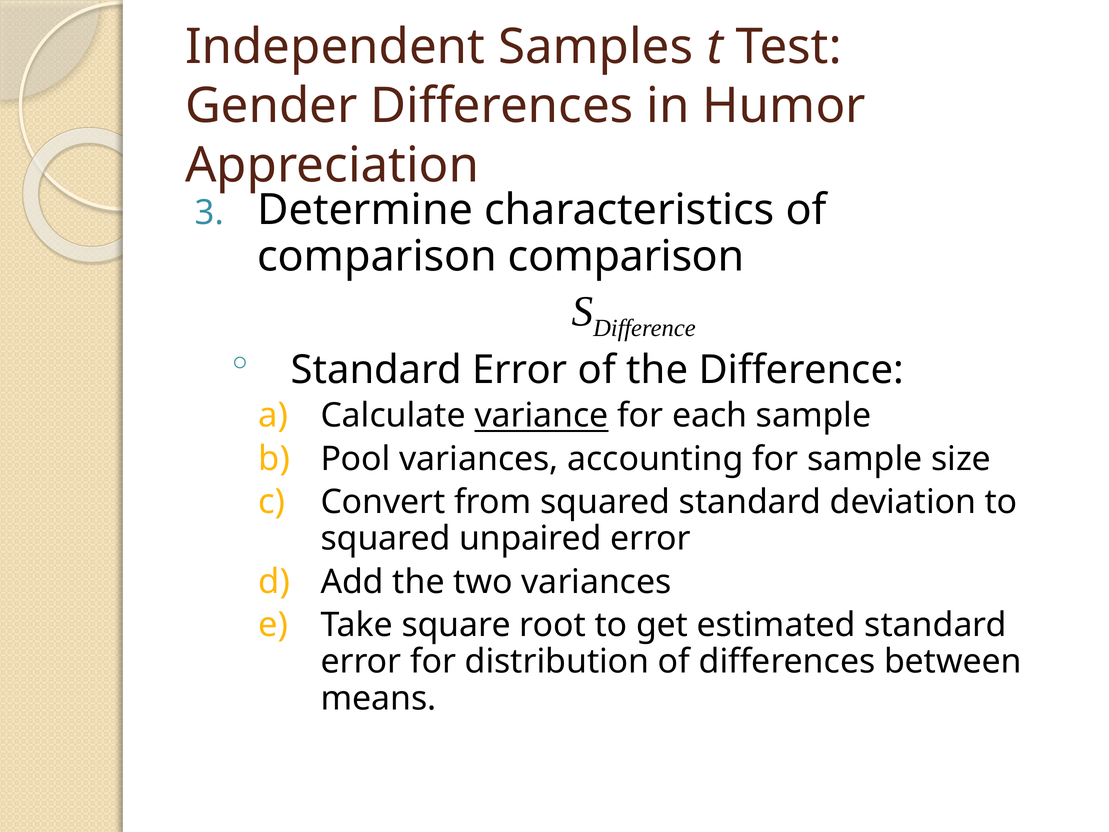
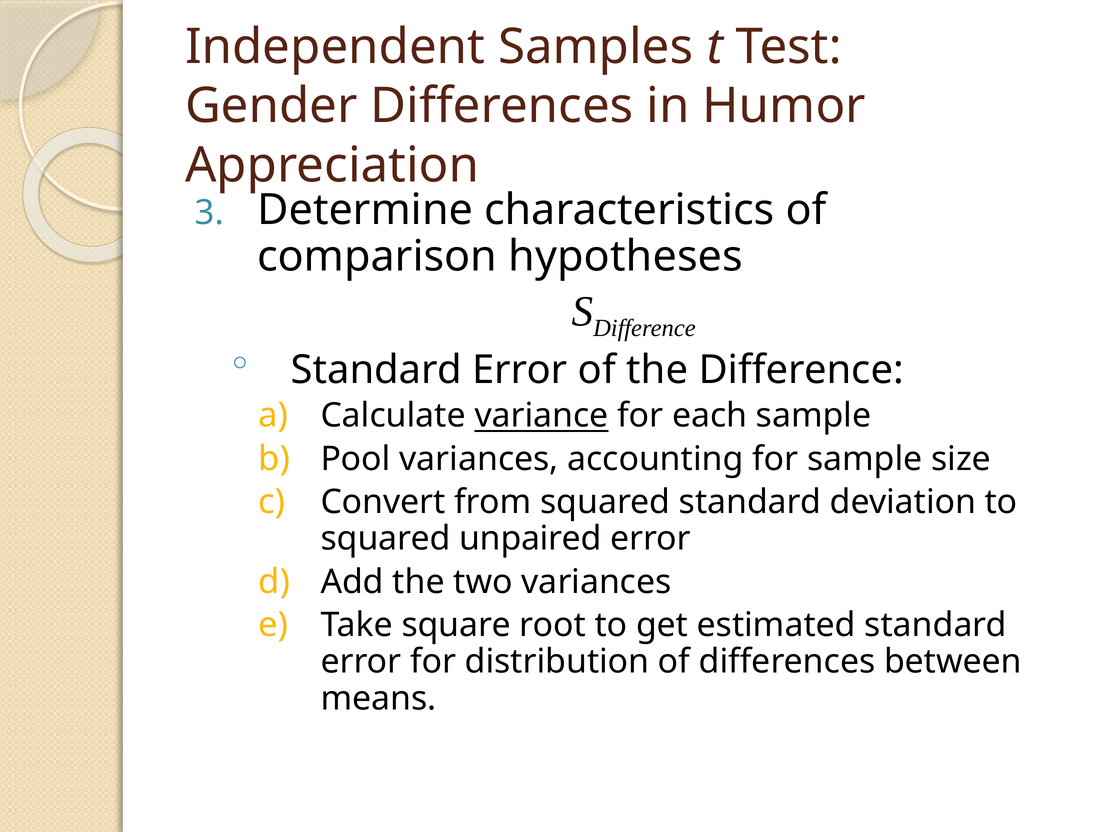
comparison comparison: comparison -> hypotheses
